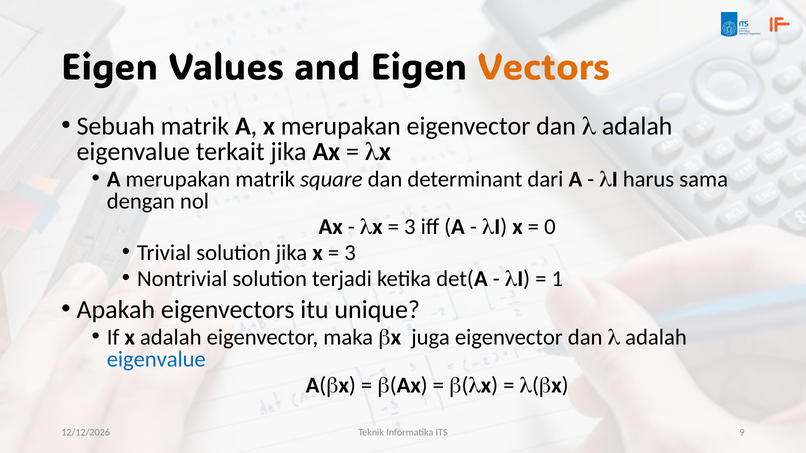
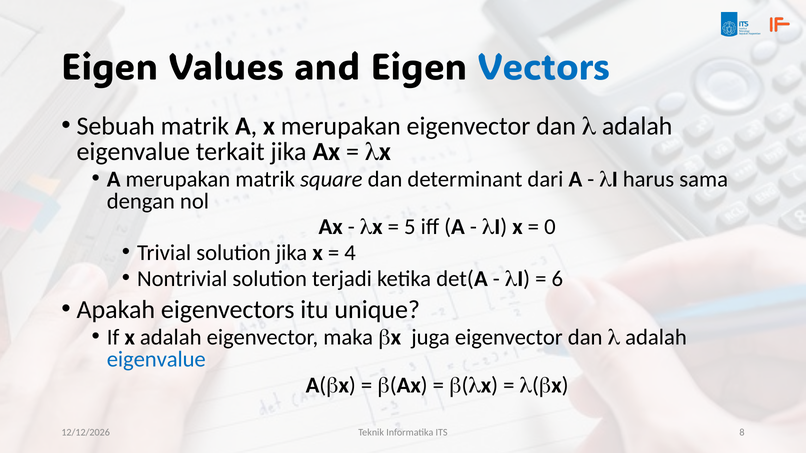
Vectors colour: orange -> blue
3 at (410, 227): 3 -> 5
3 at (350, 253): 3 -> 4
1: 1 -> 6
9: 9 -> 8
